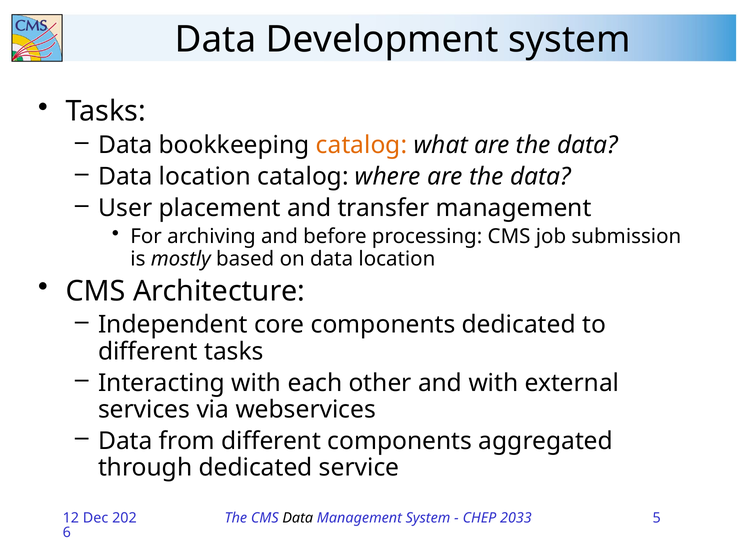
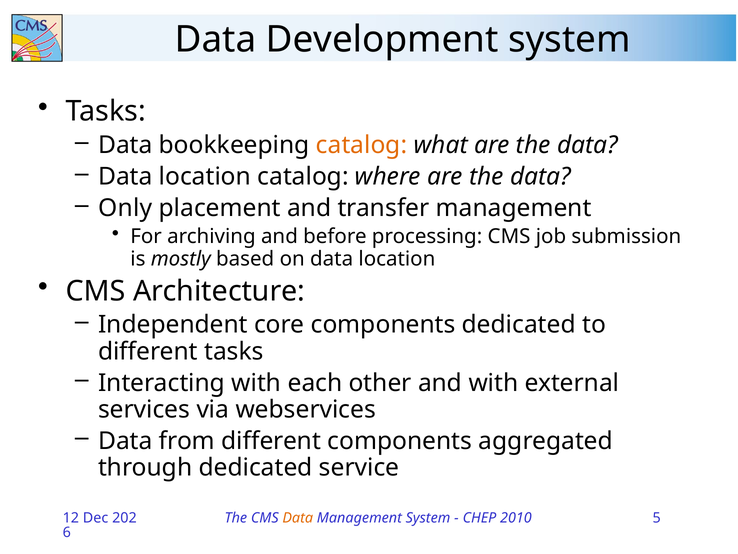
User: User -> Only
Data at (298, 518) colour: black -> orange
2033: 2033 -> 2010
